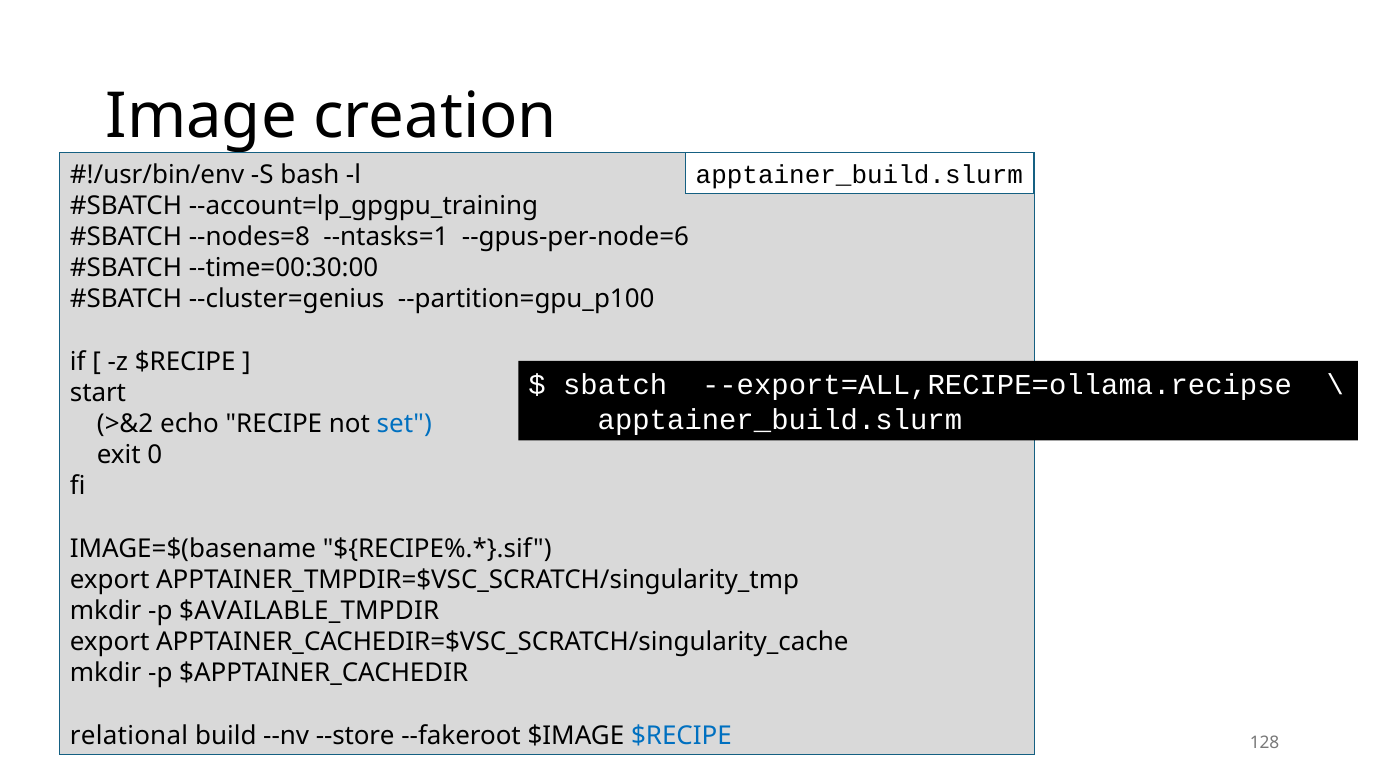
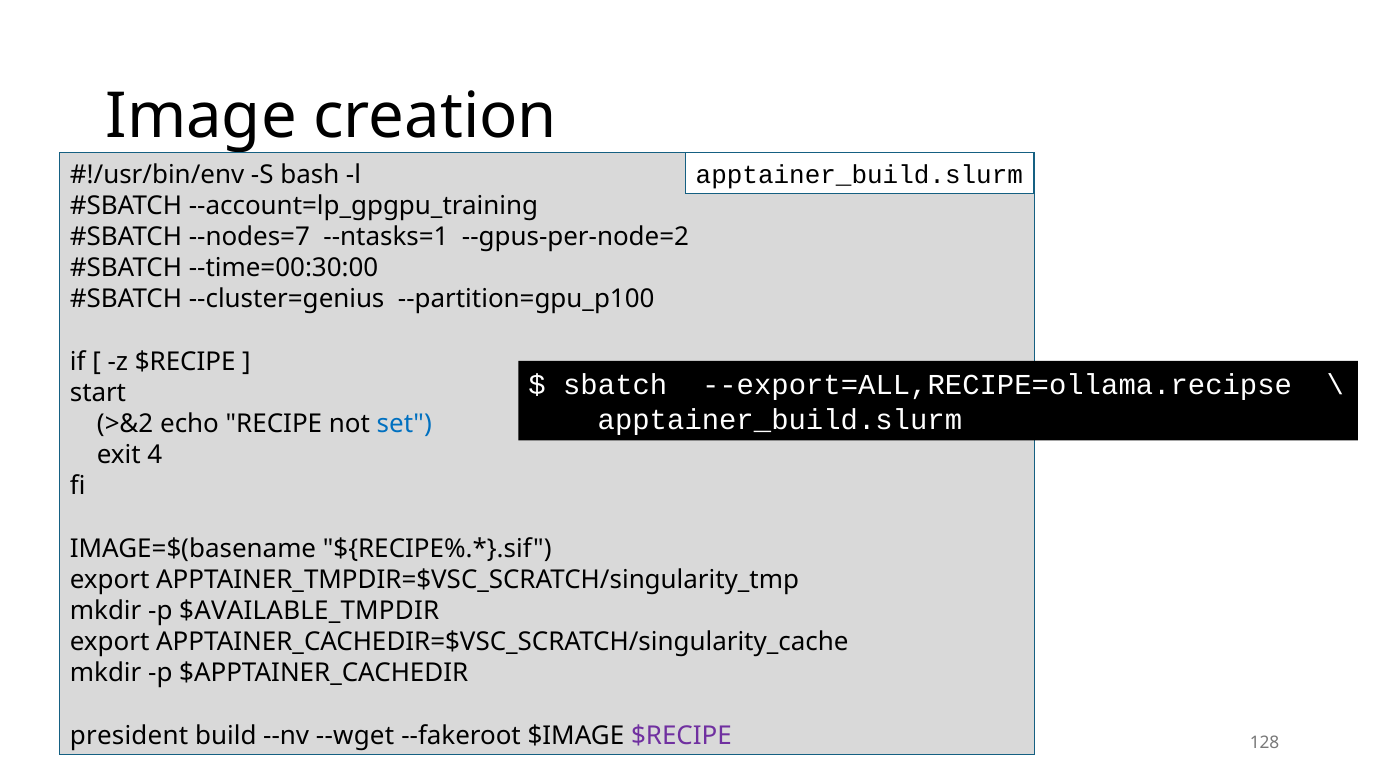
--nodes=8: --nodes=8 -> --nodes=7
--gpus-per-node=6: --gpus-per-node=6 -> --gpus-per-node=2
0: 0 -> 4
relational: relational -> president
--store: --store -> --wget
$RECIPE at (681, 736) colour: blue -> purple
